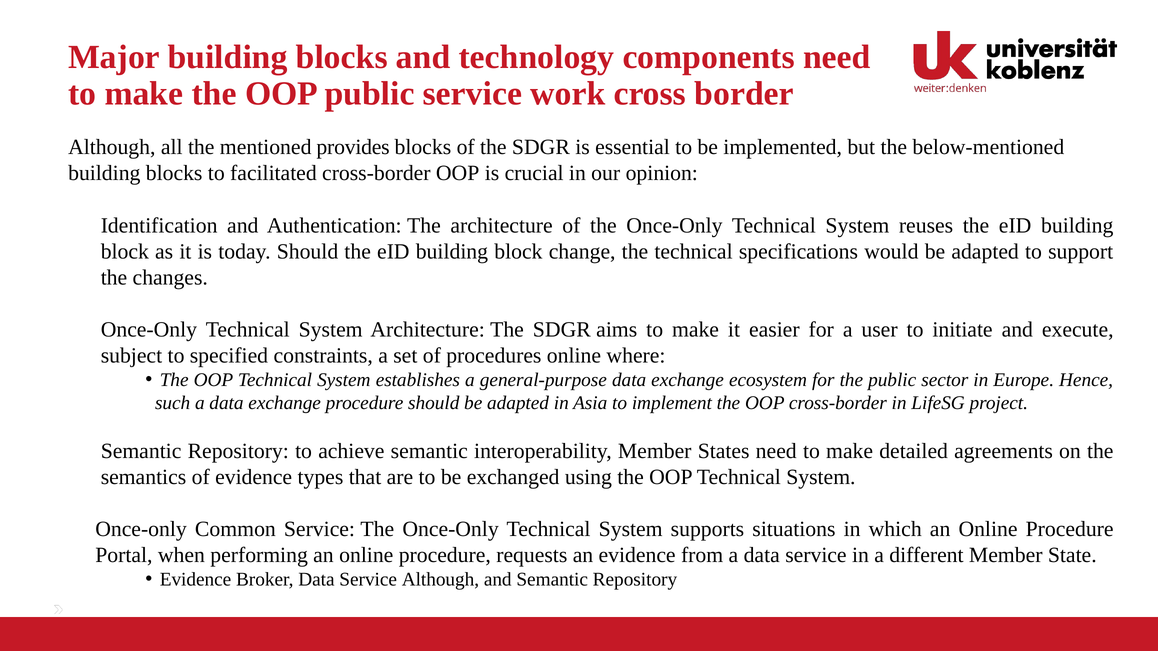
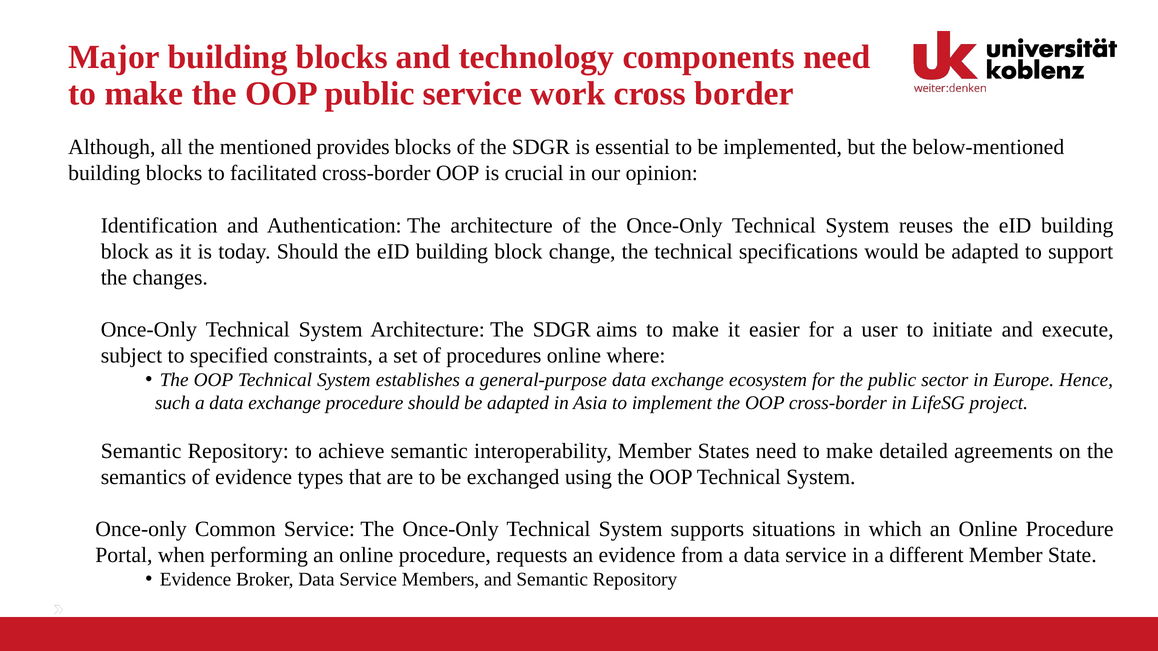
Service Although: Although -> Members
